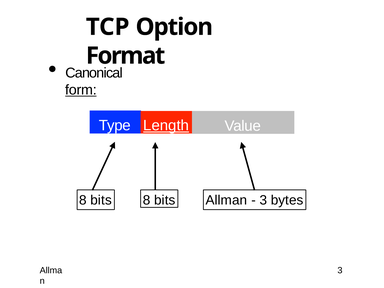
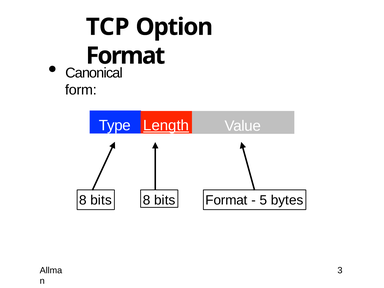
form underline: present -> none
bits Allman: Allman -> Format
3 at (263, 200): 3 -> 5
